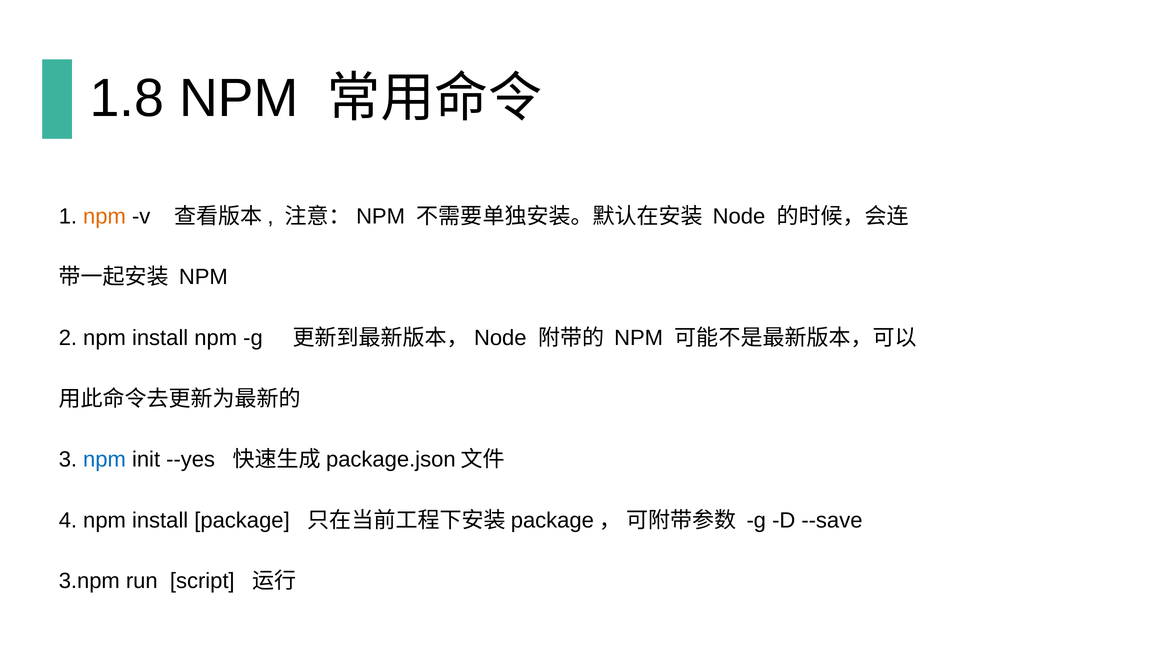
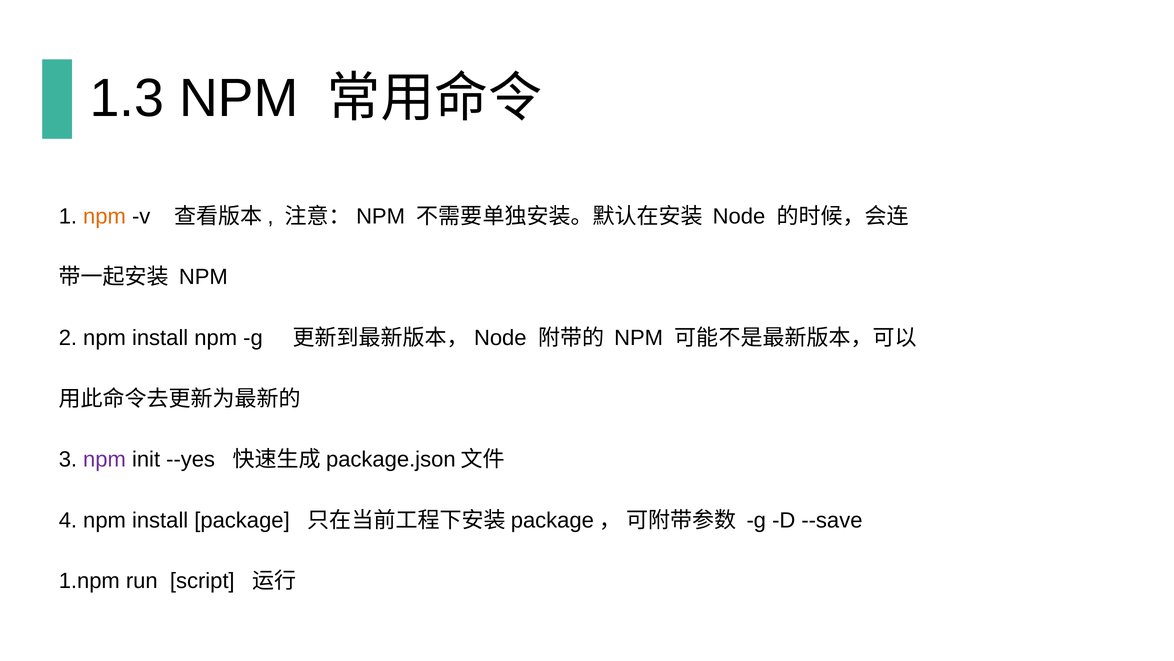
1.8: 1.8 -> 1.3
npm at (105, 459) colour: blue -> purple
3.npm: 3.npm -> 1.npm
